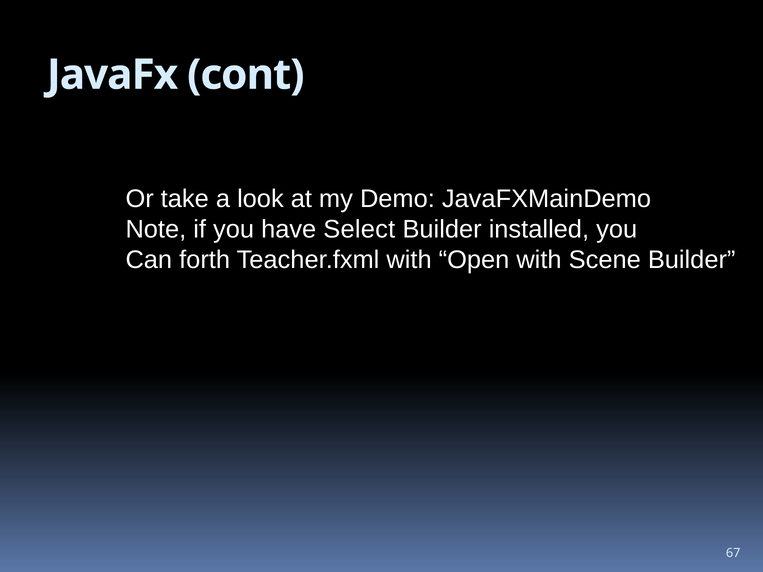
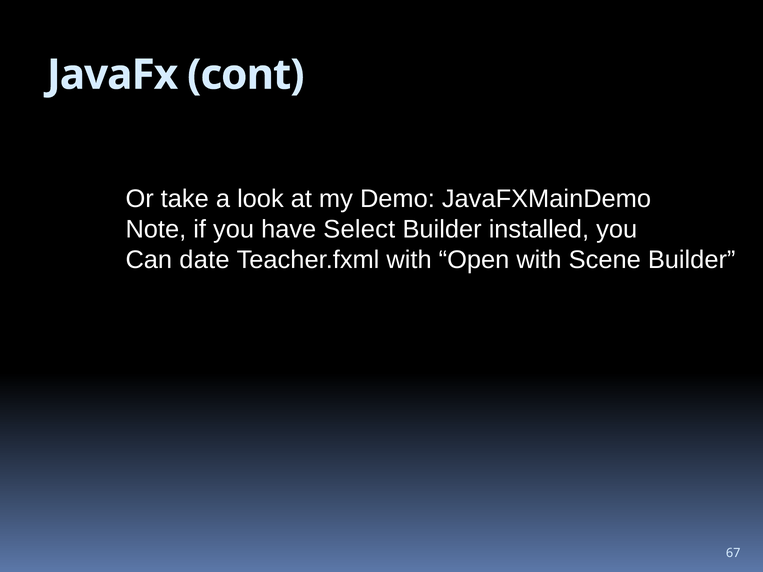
forth: forth -> date
